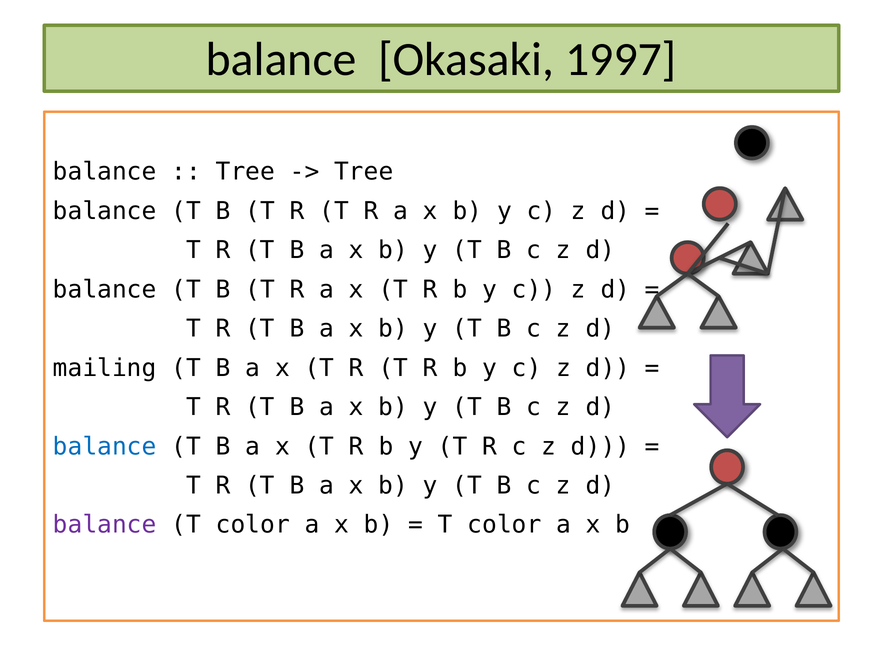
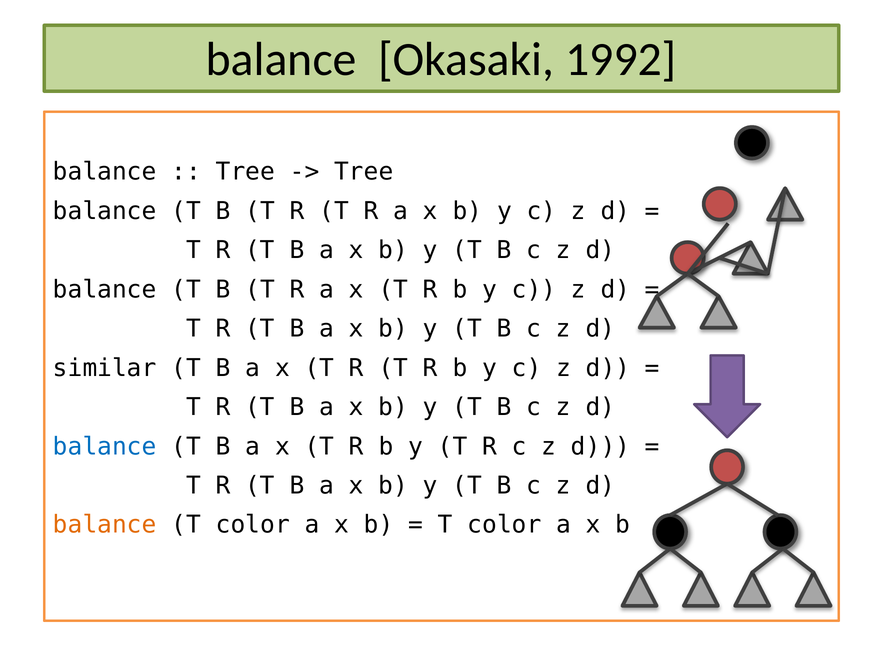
1997: 1997 -> 1992
mailing: mailing -> similar
balance at (105, 525) colour: purple -> orange
